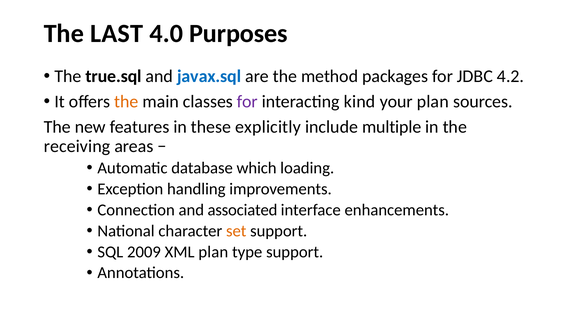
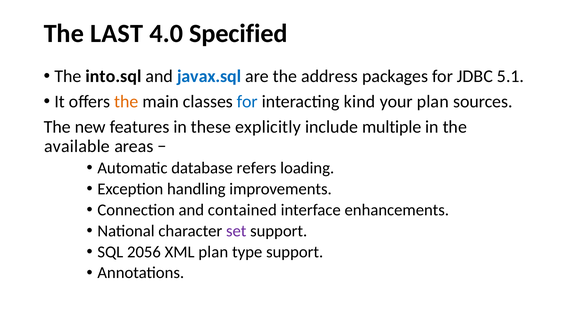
Purposes: Purposes -> Specified
true.sql: true.sql -> into.sql
method: method -> address
4.2: 4.2 -> 5.1
for at (247, 102) colour: purple -> blue
receiving: receiving -> available
which: which -> refers
associated: associated -> contained
set colour: orange -> purple
2009: 2009 -> 2056
